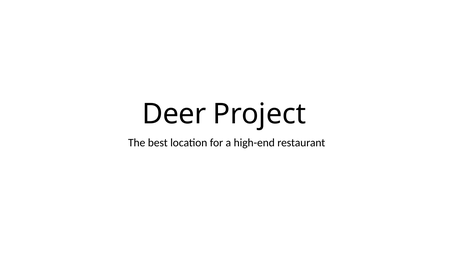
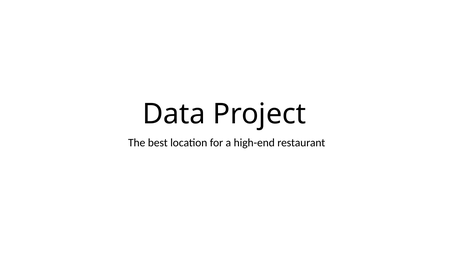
Deer: Deer -> Data
